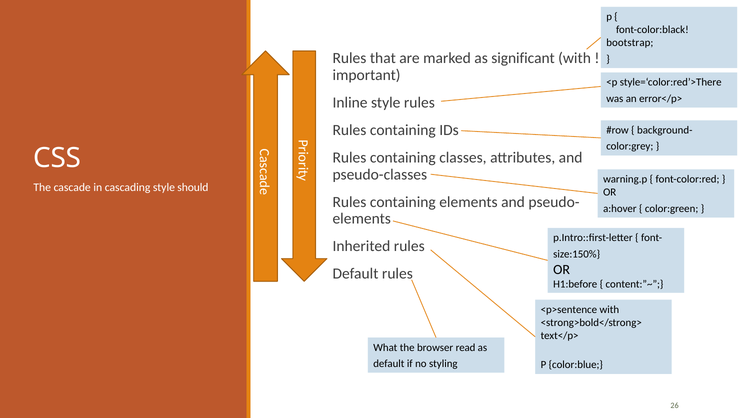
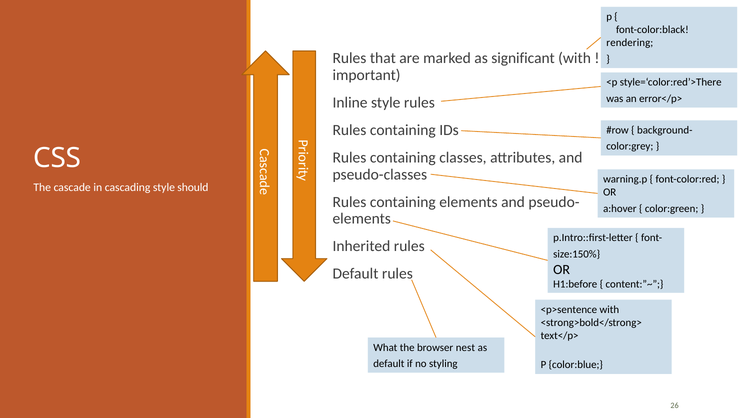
bootstrap: bootstrap -> rendering
read: read -> nest
